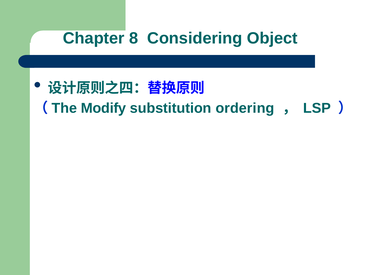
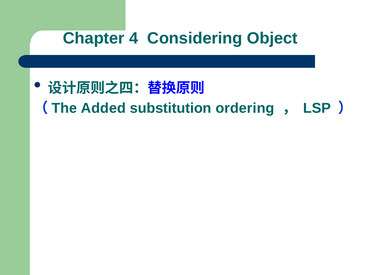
8: 8 -> 4
Modify: Modify -> Added
